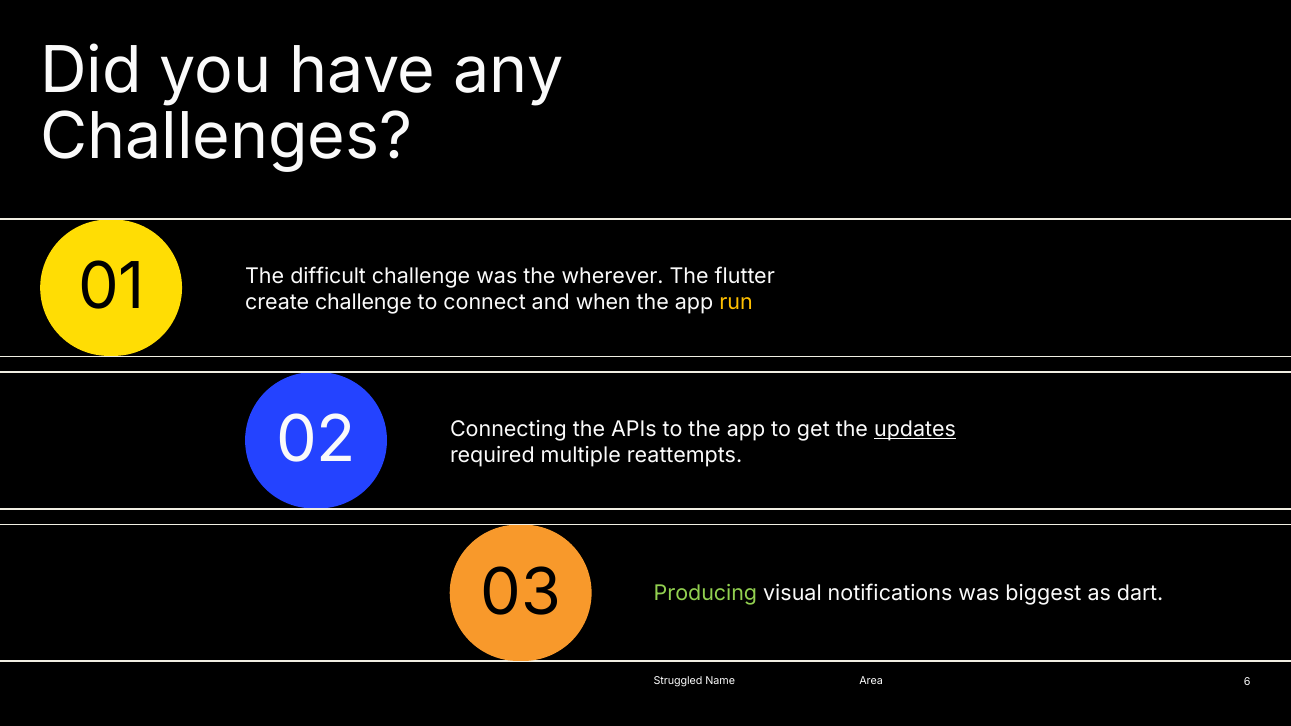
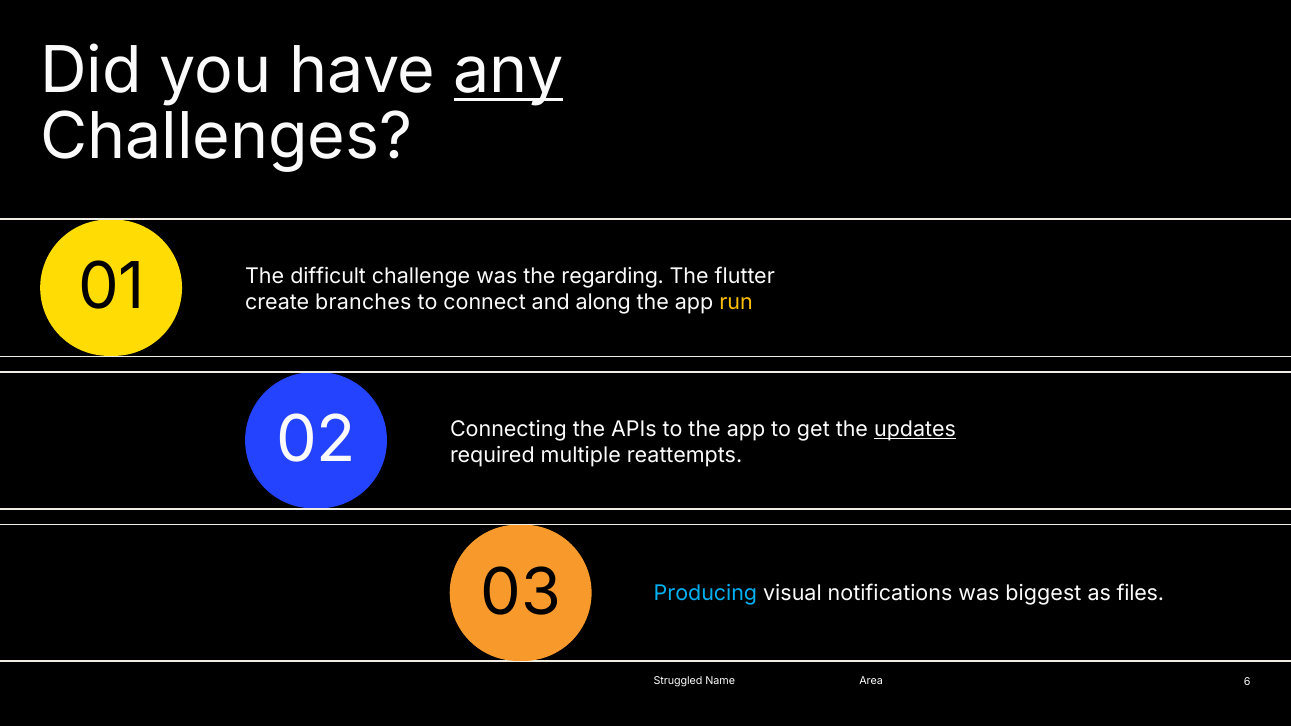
any underline: none -> present
wherever: wherever -> regarding
create challenge: challenge -> branches
when: when -> along
Producing colour: light green -> light blue
dart: dart -> files
